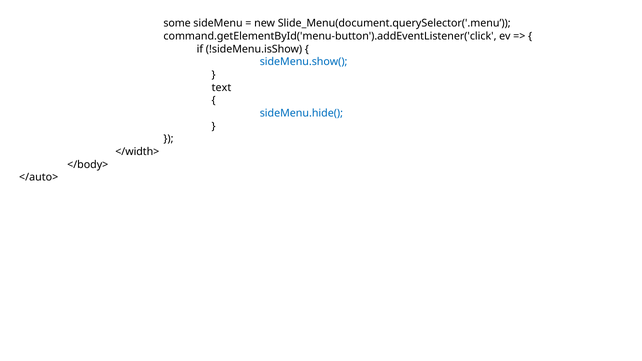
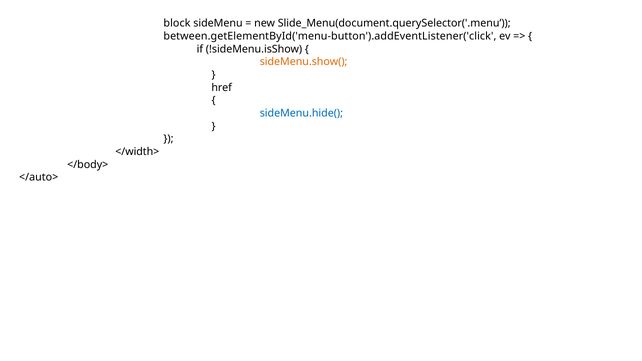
some: some -> block
command.getElementById('menu-button').addEventListener('click: command.getElementById('menu-button').addEventListener('click -> between.getElementById('menu-button').addEventListener('click
sideMenu.show( colour: blue -> orange
text: text -> href
